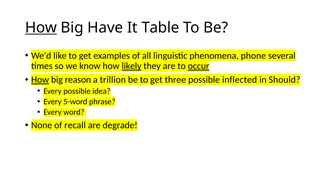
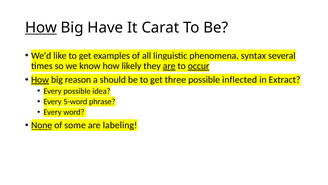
Table: Table -> Carat
phone: phone -> syntax
likely underline: present -> none
are at (169, 66) underline: none -> present
trillion: trillion -> should
Should: Should -> Extract
None underline: none -> present
recall: recall -> some
degrade: degrade -> labeling
